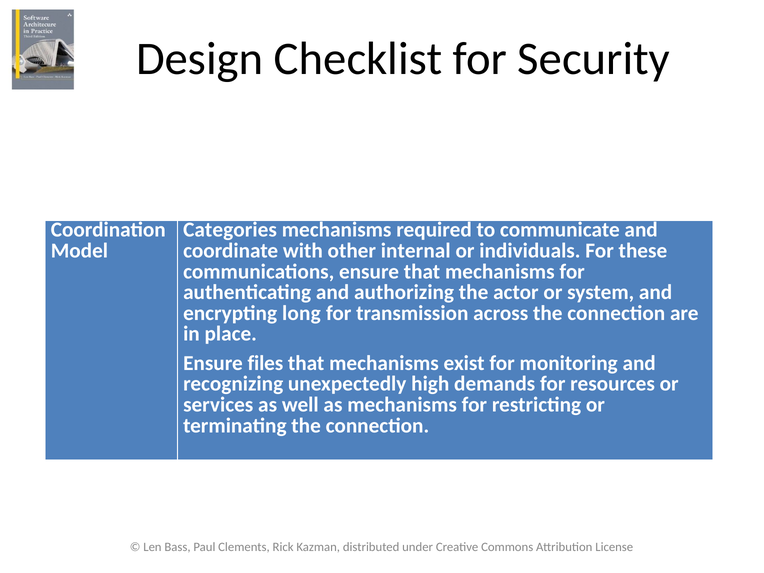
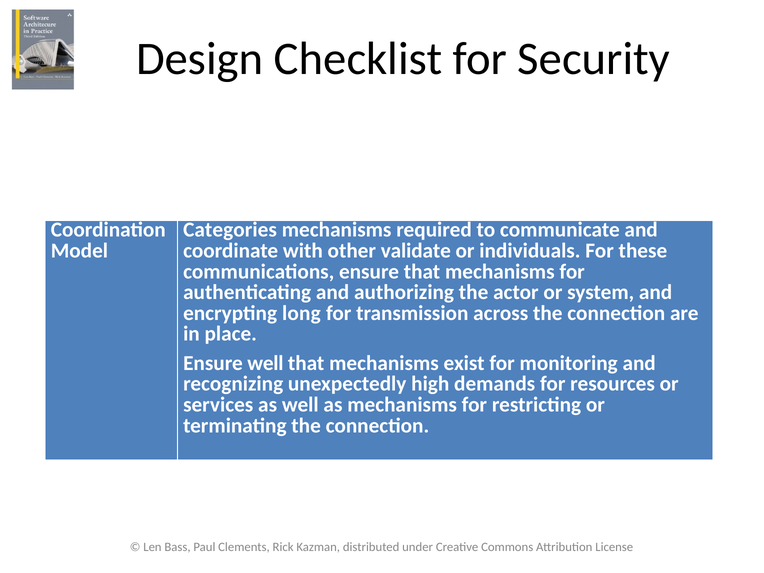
internal: internal -> validate
Ensure files: files -> well
